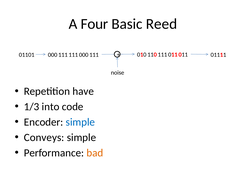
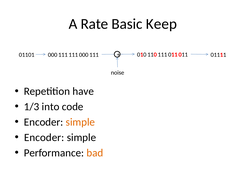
Four: Four -> Rate
Reed: Reed -> Keep
simple at (80, 122) colour: blue -> orange
Conveys at (44, 137): Conveys -> Encoder
